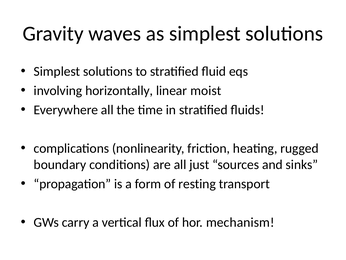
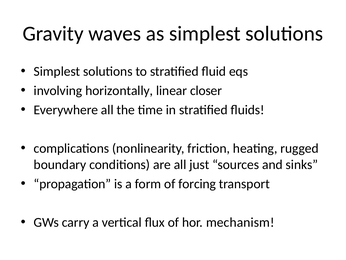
moist: moist -> closer
resting: resting -> forcing
